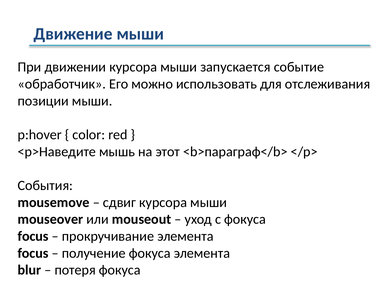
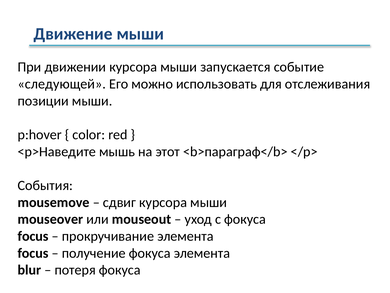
обработчик: обработчик -> следующей
